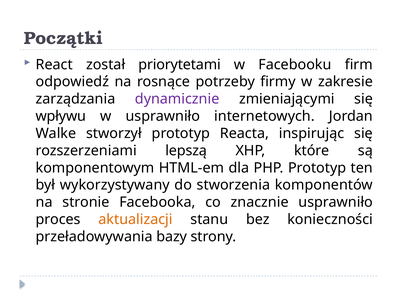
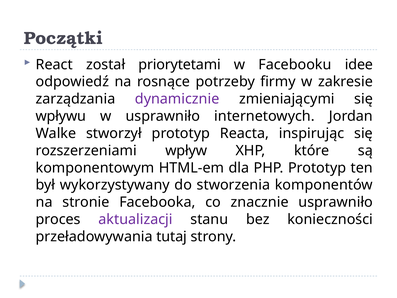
firm: firm -> idee
lepszą: lepszą -> wpływ
aktualizacji colour: orange -> purple
bazy: bazy -> tutaj
